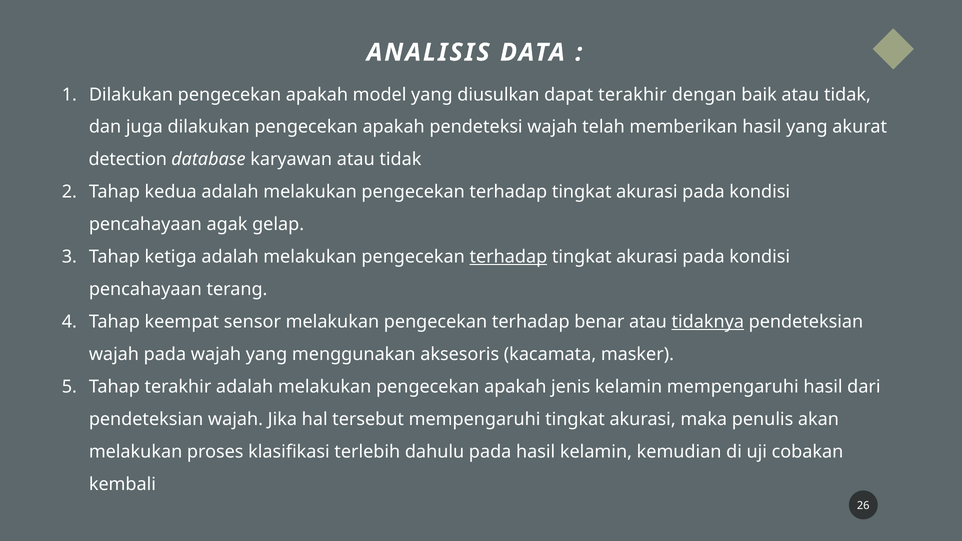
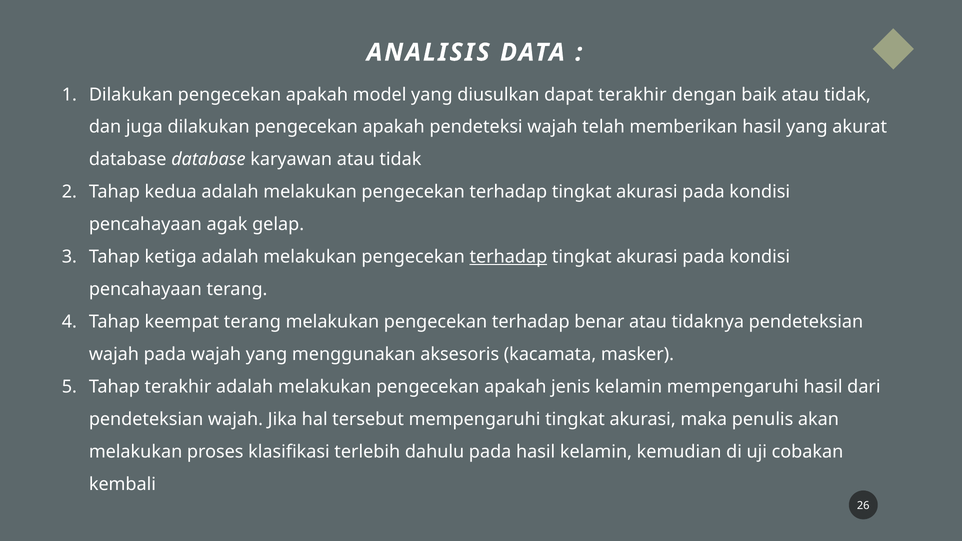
detection at (128, 160): detection -> database
keempat sensor: sensor -> terang
tidaknya underline: present -> none
